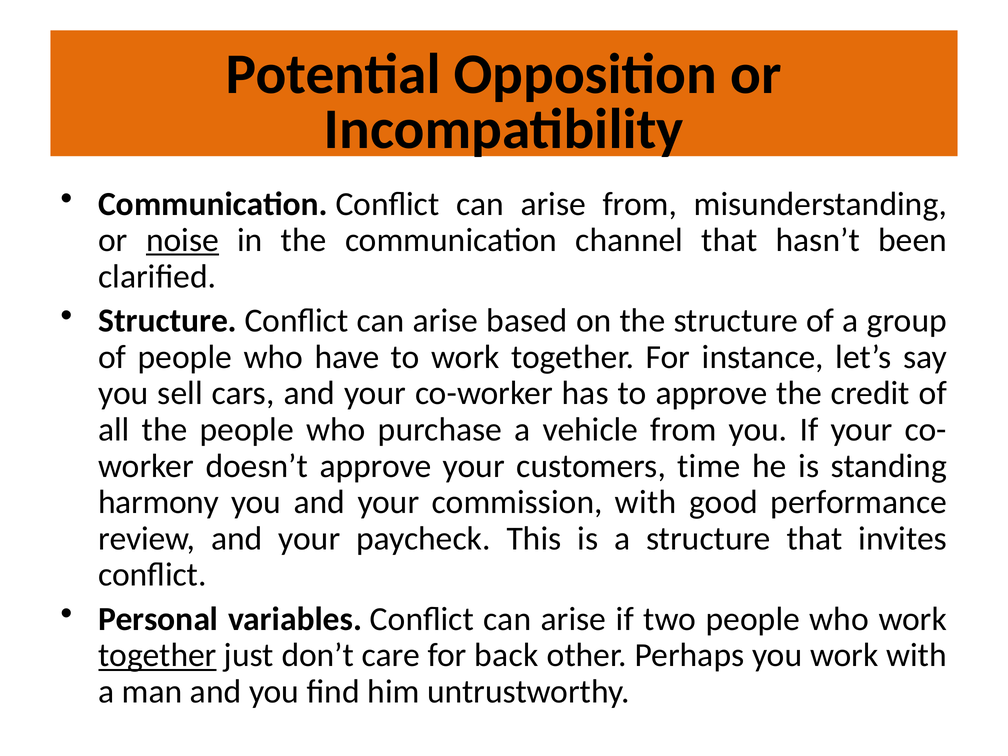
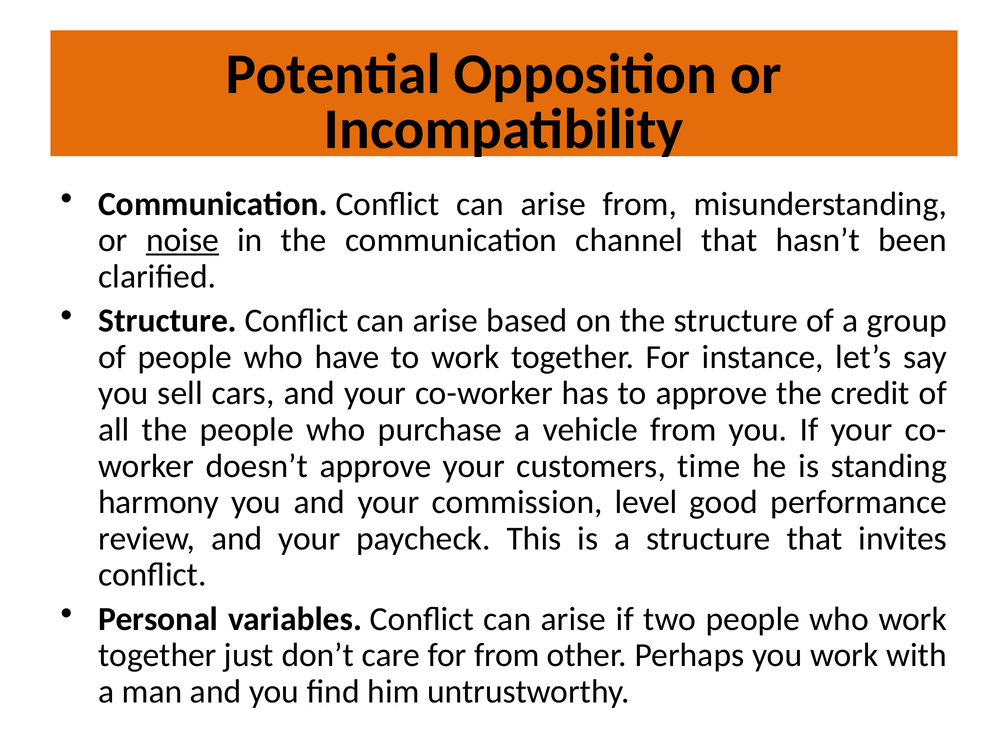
commission with: with -> level
together at (157, 655) underline: present -> none
for back: back -> from
